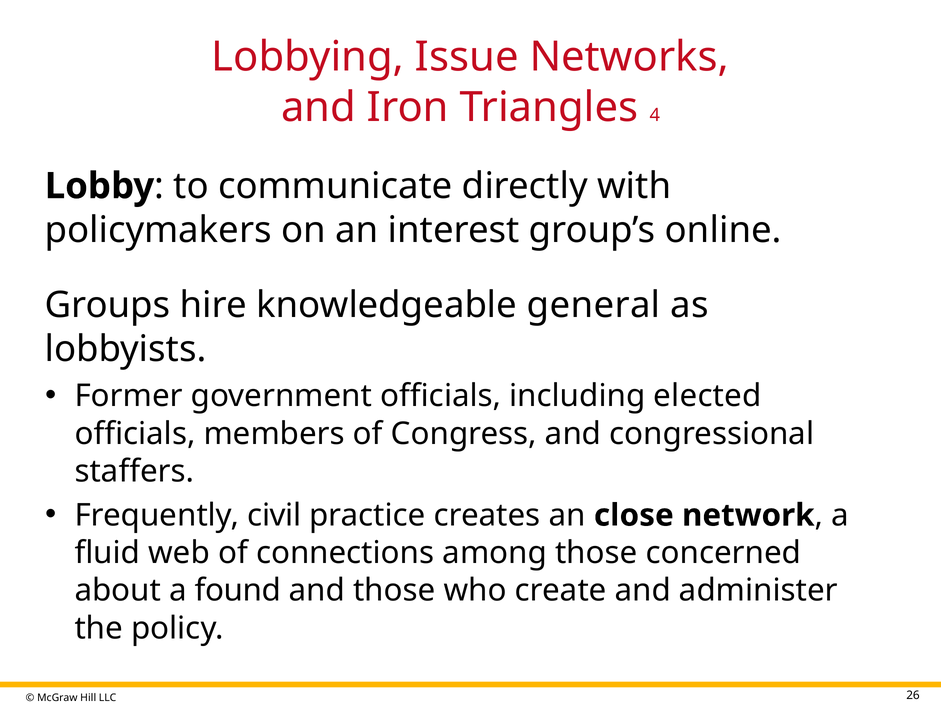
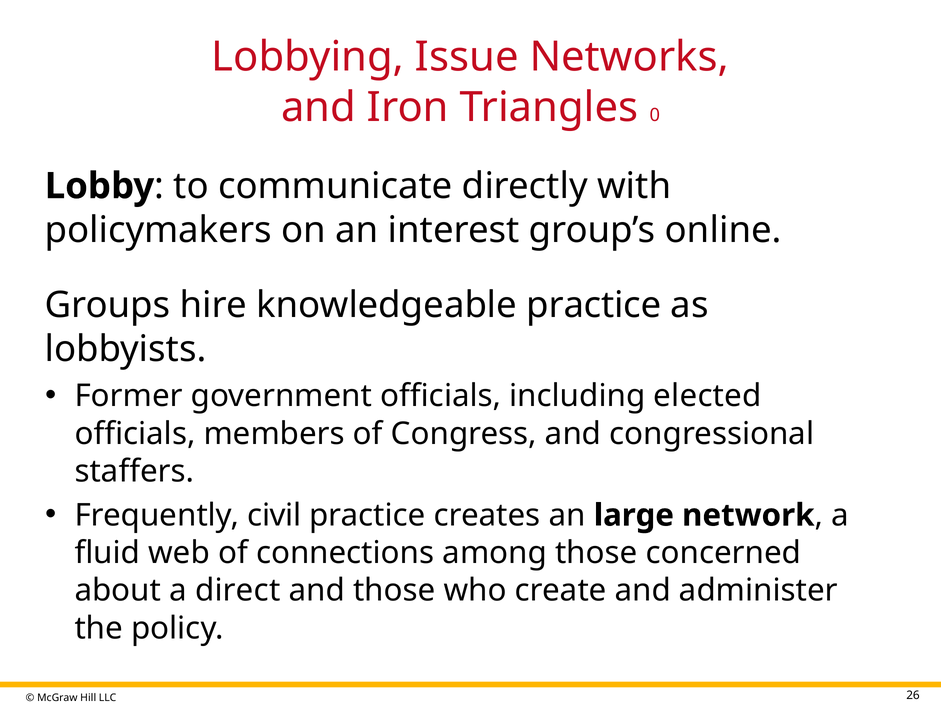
4: 4 -> 0
knowledgeable general: general -> practice
close: close -> large
found: found -> direct
